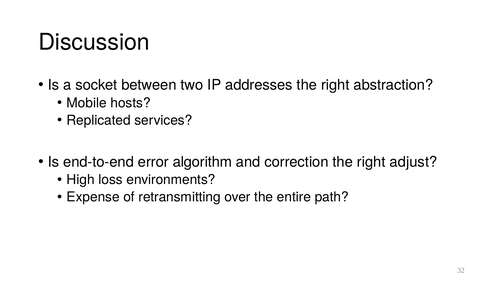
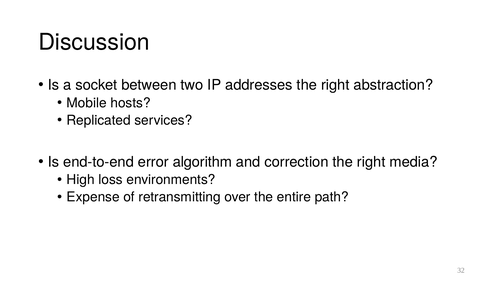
adjust: adjust -> media
